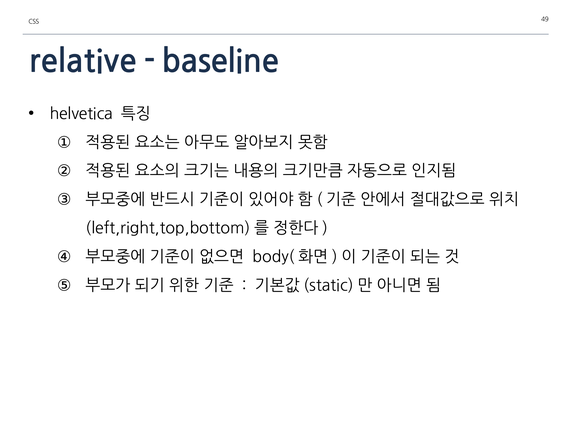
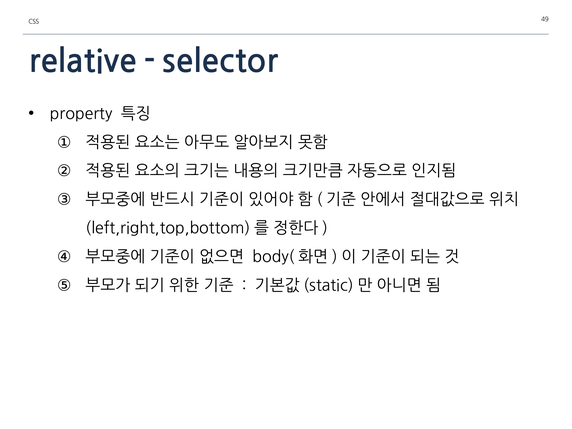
baseline: baseline -> selector
helvetica: helvetica -> property
